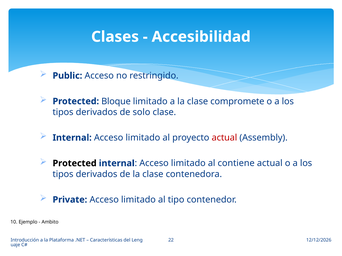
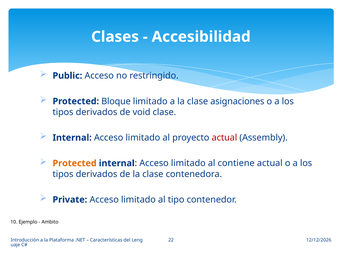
compromete: compromete -> asignaciones
solo: solo -> void
Protected at (75, 164) colour: black -> orange
